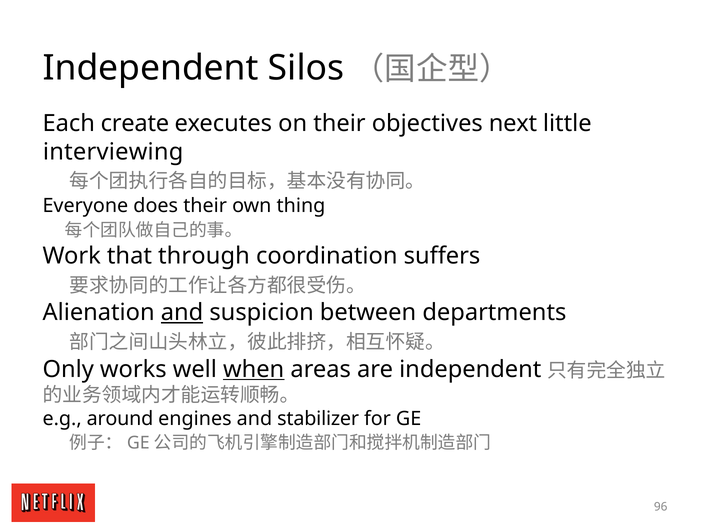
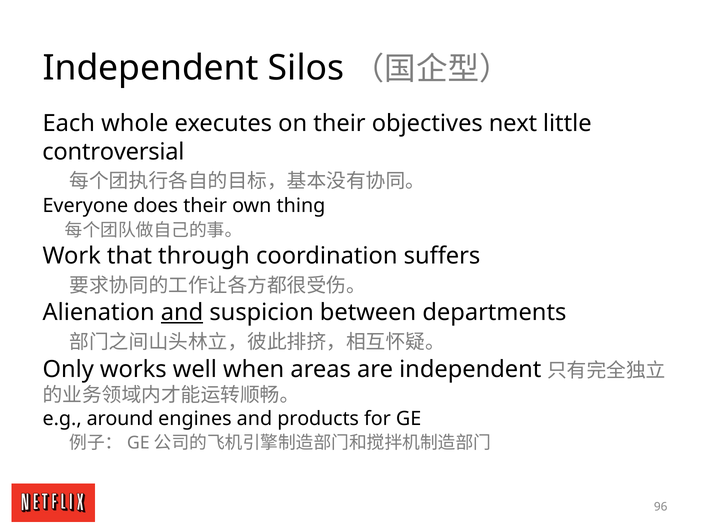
create: create -> whole
interviewing: interviewing -> controversial
when underline: present -> none
stabilizer: stabilizer -> products
